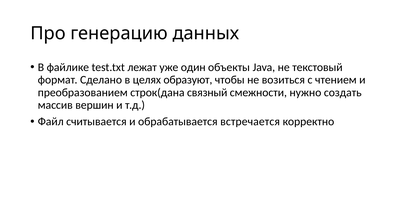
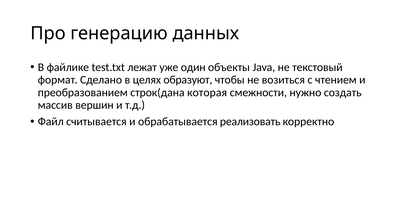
связный: связный -> которая
встречается: встречается -> реализовать
